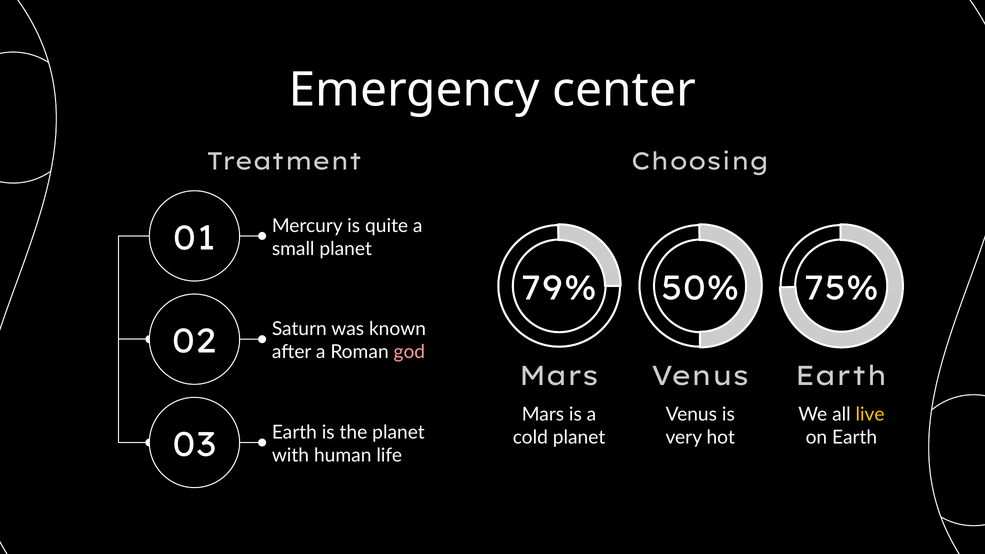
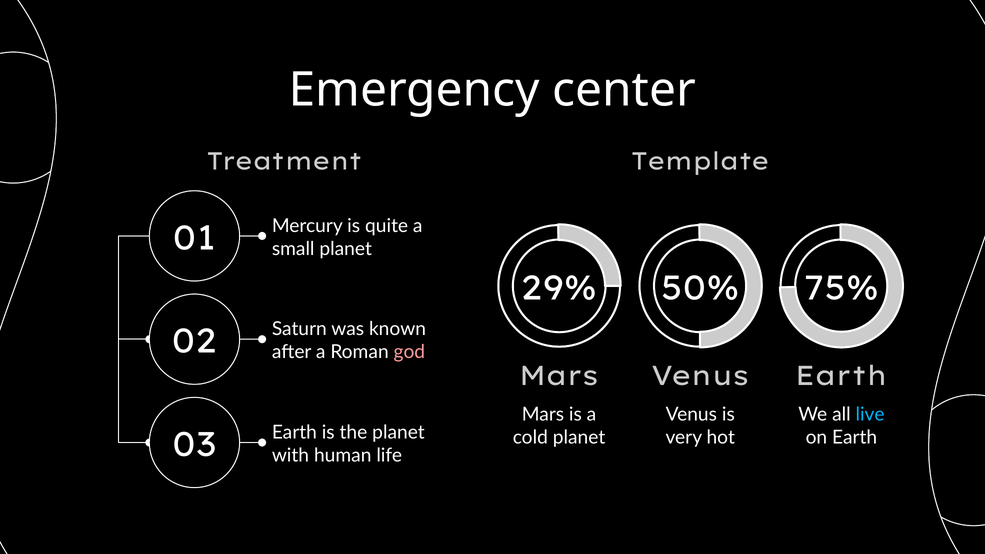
Choosing: Choosing -> Template
79%: 79% -> 29%
live colour: yellow -> light blue
